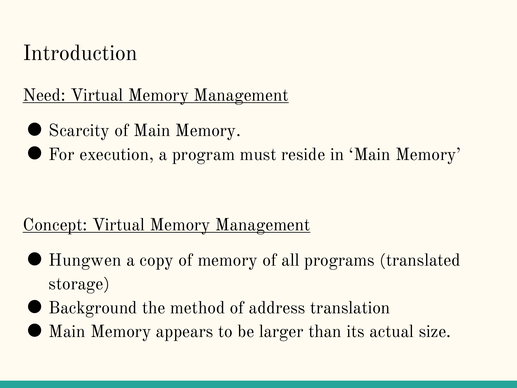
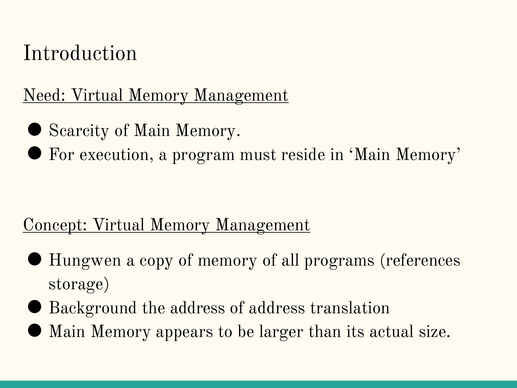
translated: translated -> references
the method: method -> address
